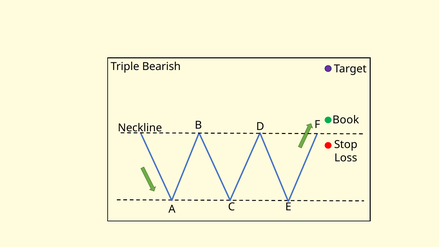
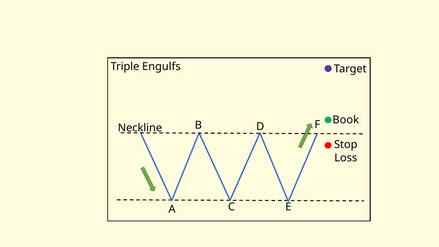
Bearish: Bearish -> Engulfs
